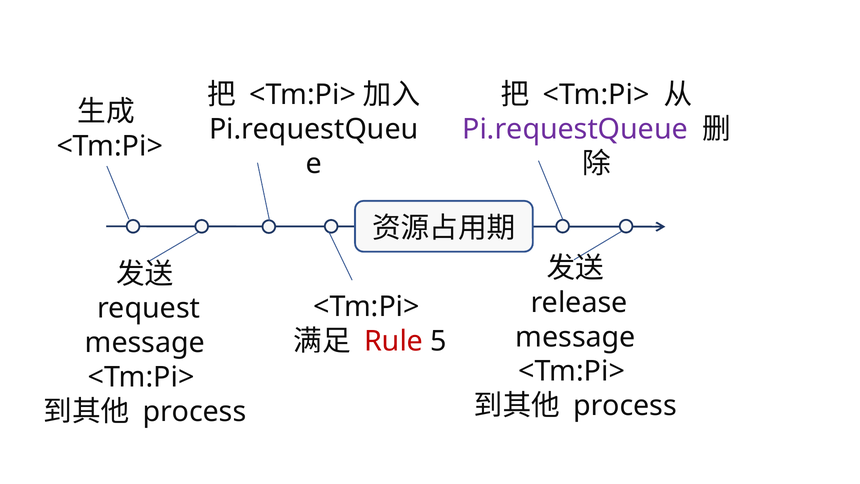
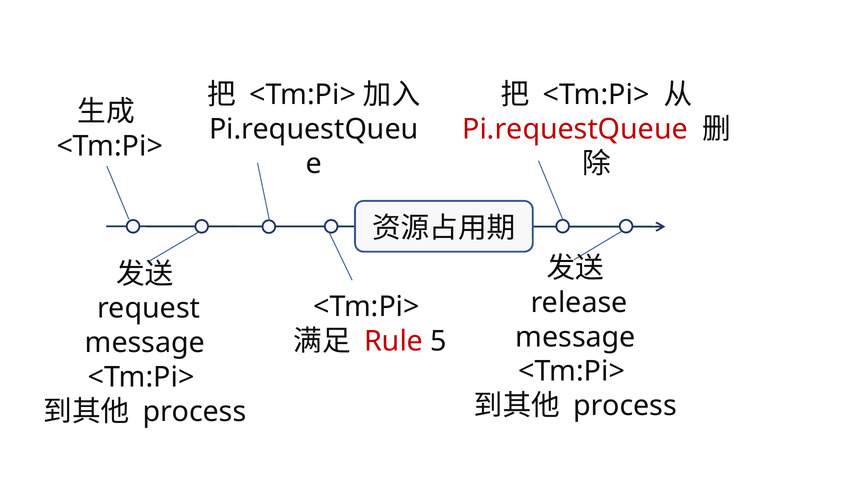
Pi.requestQueue colour: purple -> red
